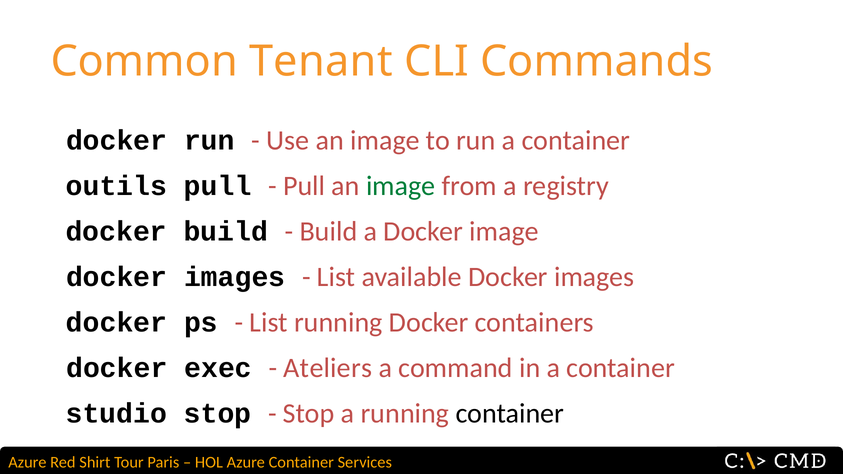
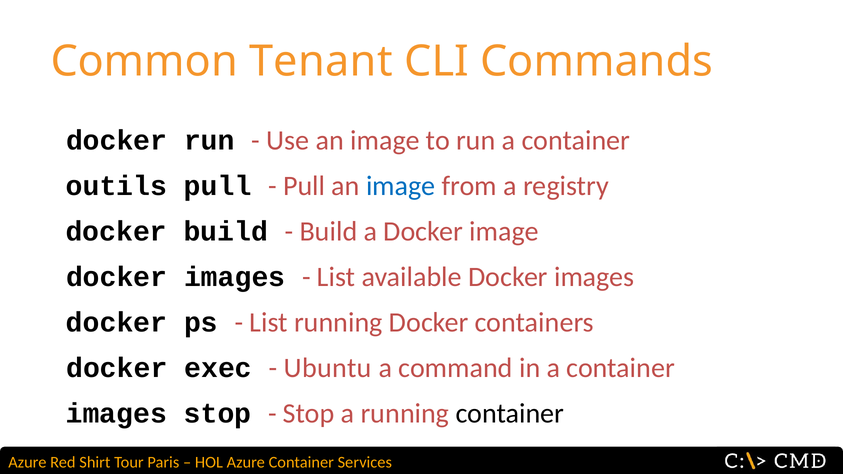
image at (401, 186) colour: green -> blue
Ateliers: Ateliers -> Ubuntu
studio at (116, 414): studio -> images
